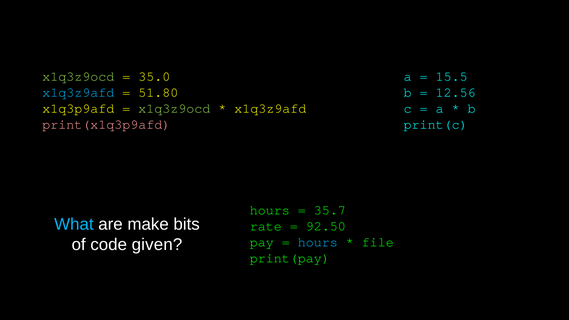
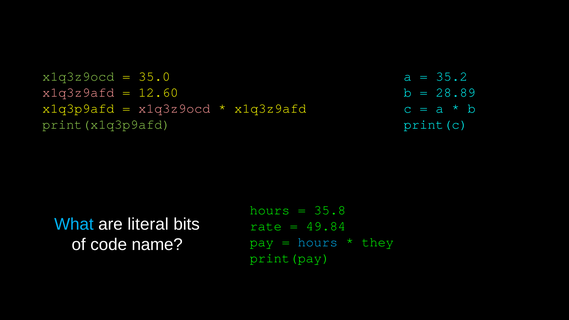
15.5: 15.5 -> 35.2
x1q3z9afd at (78, 93) colour: light blue -> pink
51.80: 51.80 -> 12.60
12.56: 12.56 -> 28.89
x1q3z9ocd at (174, 109) colour: light green -> pink
print(x1q3p9afd colour: pink -> light green
35.7: 35.7 -> 35.8
make: make -> literal
92.50: 92.50 -> 49.84
file: file -> they
given: given -> name
